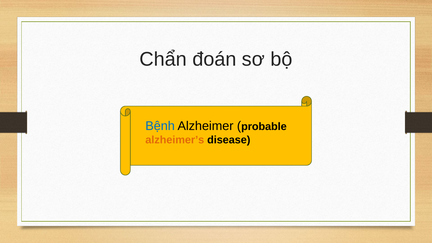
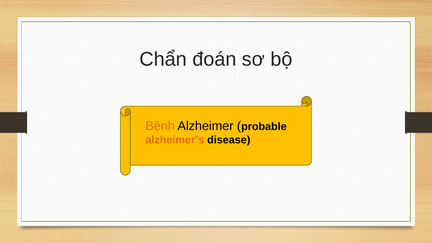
Bệnh colour: blue -> orange
